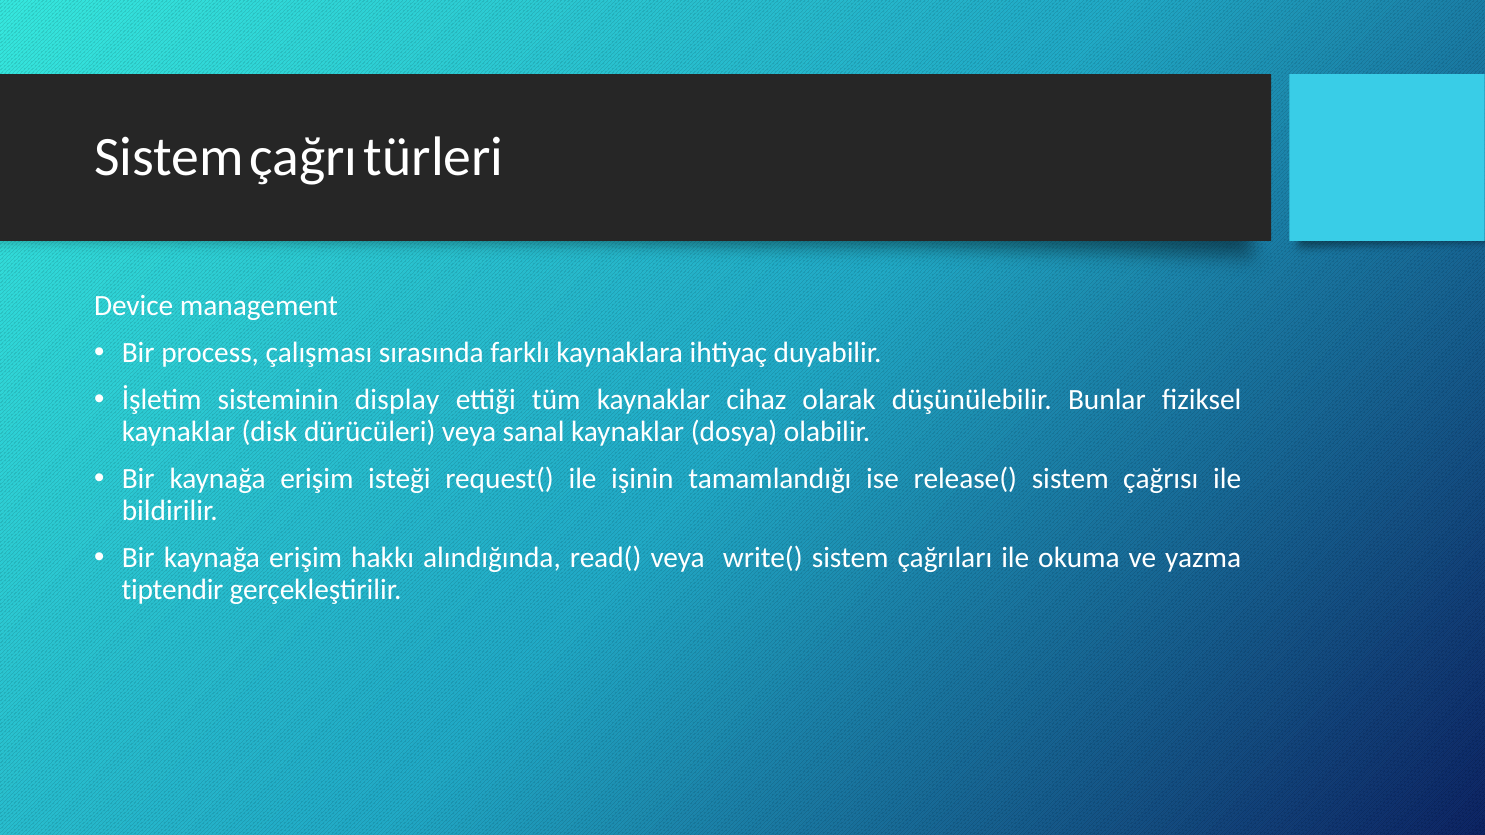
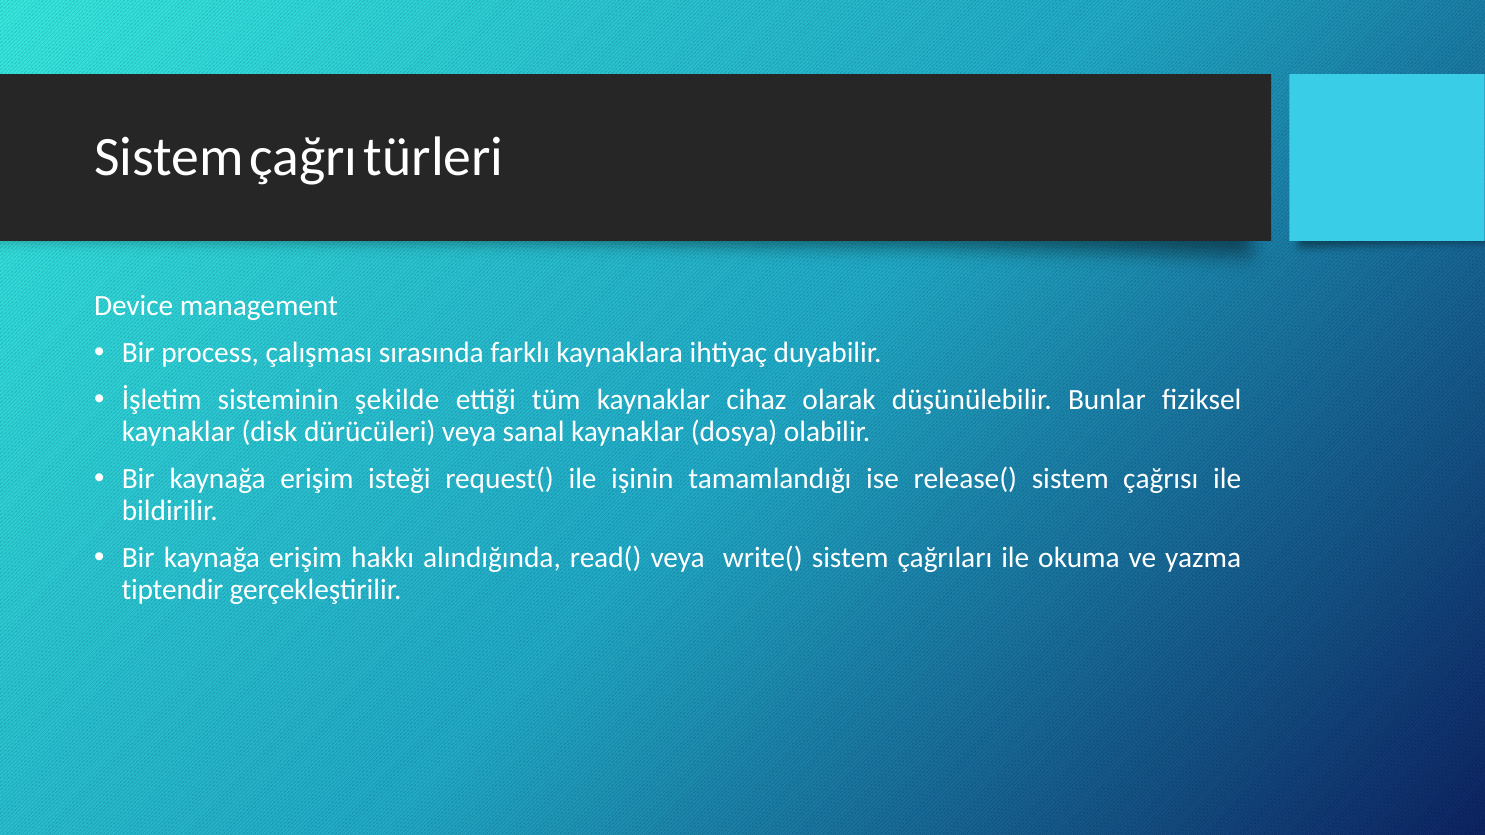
display: display -> şekilde
